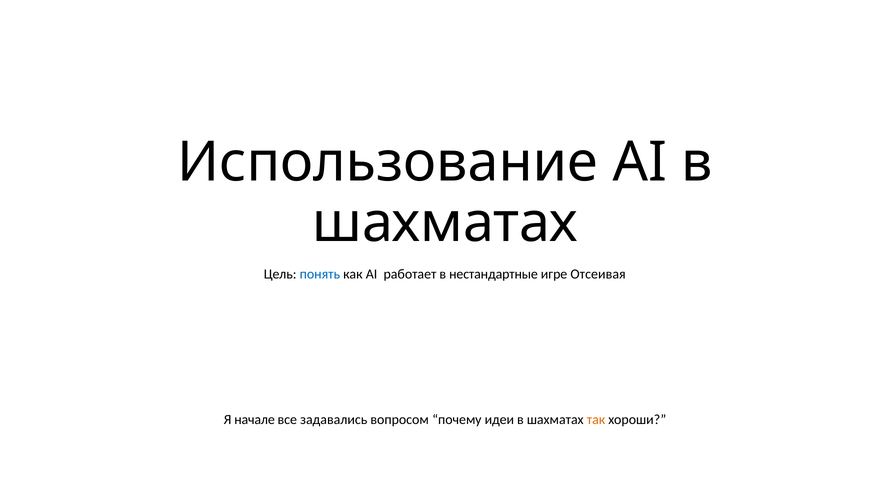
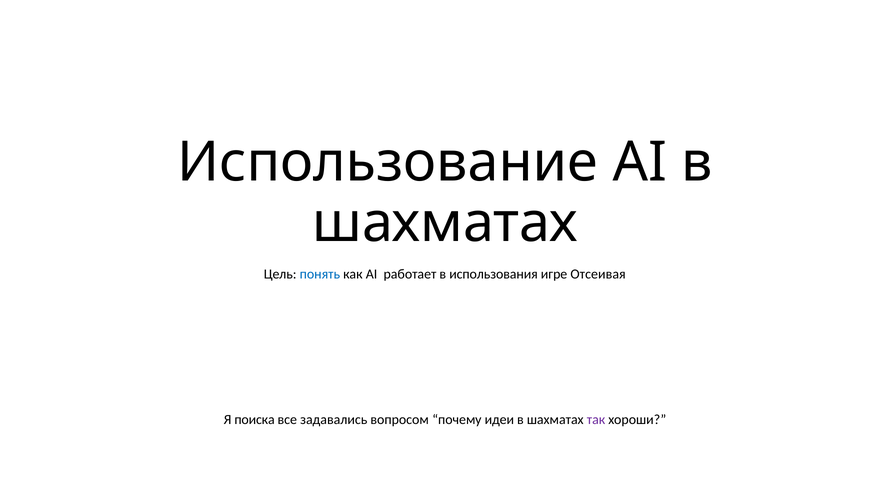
нестандартные: нестандартные -> использования
начале: начале -> поиска
так colour: orange -> purple
